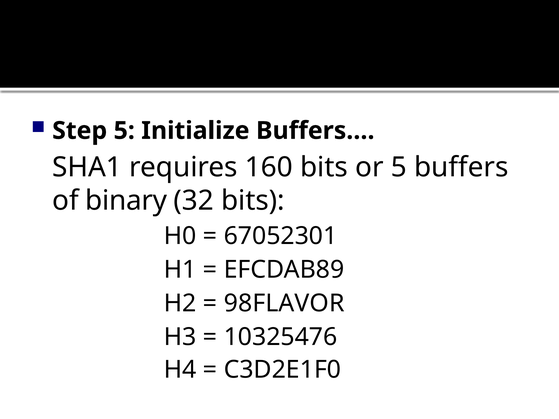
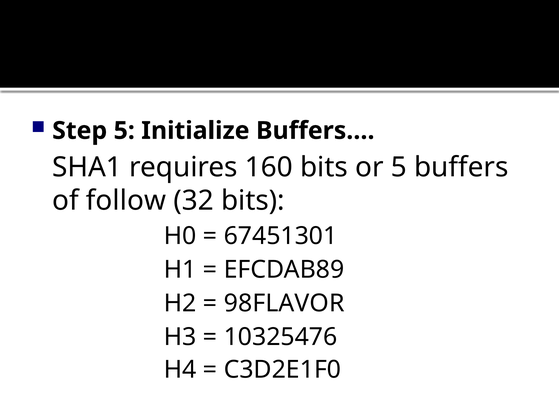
binary: binary -> follow
67052301: 67052301 -> 67451301
